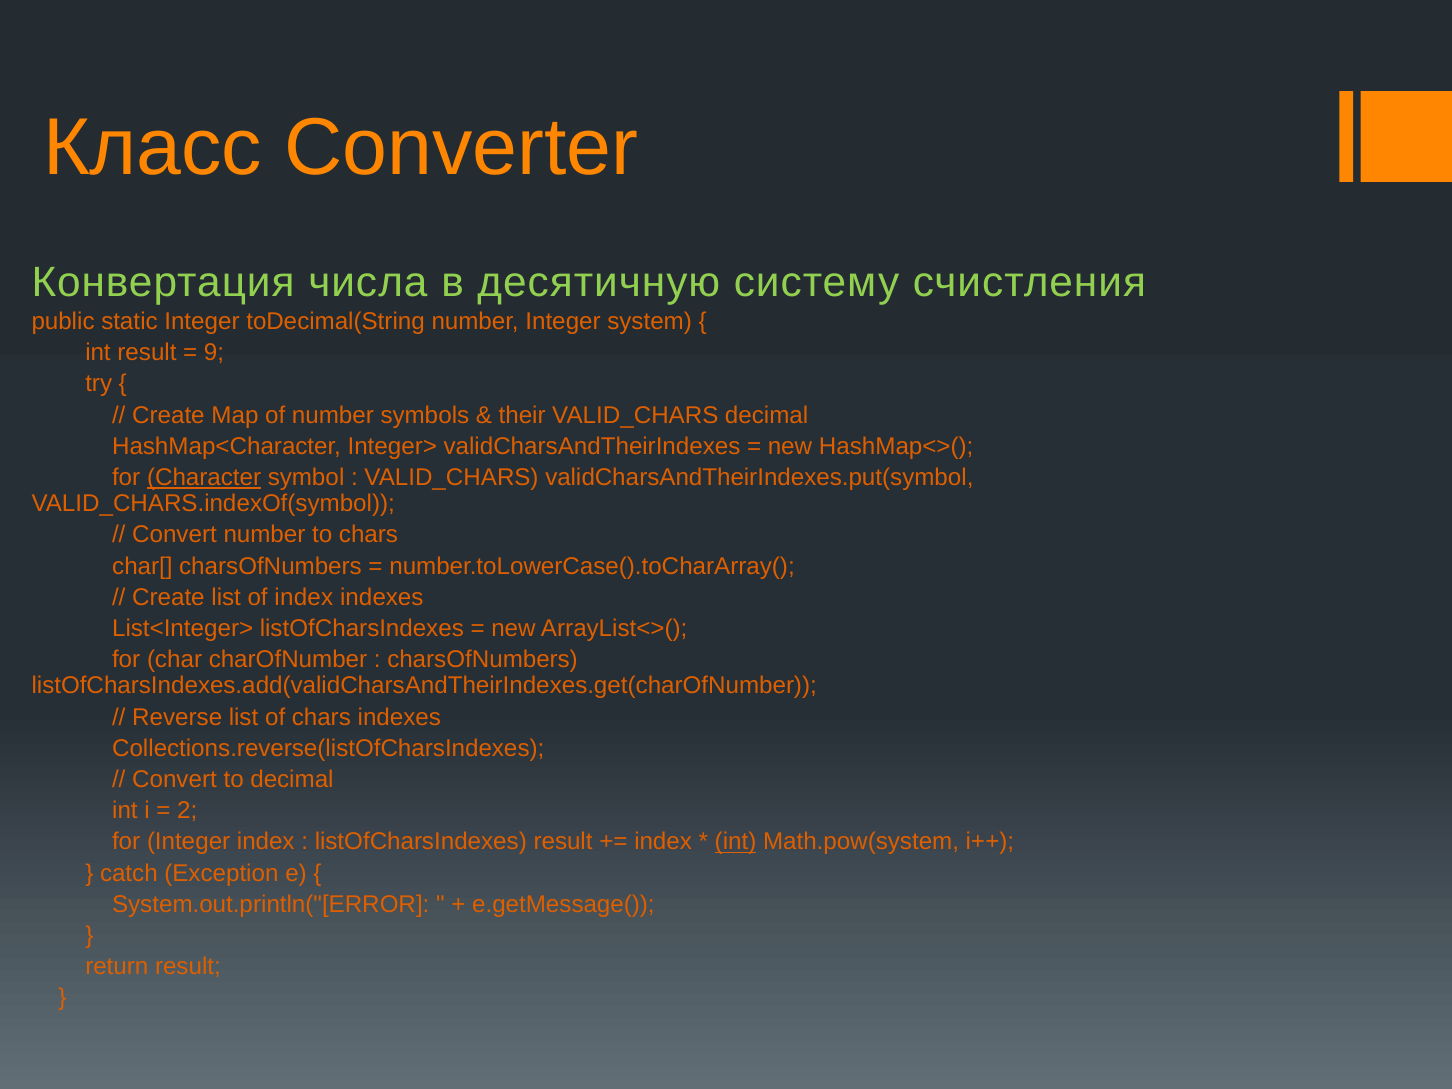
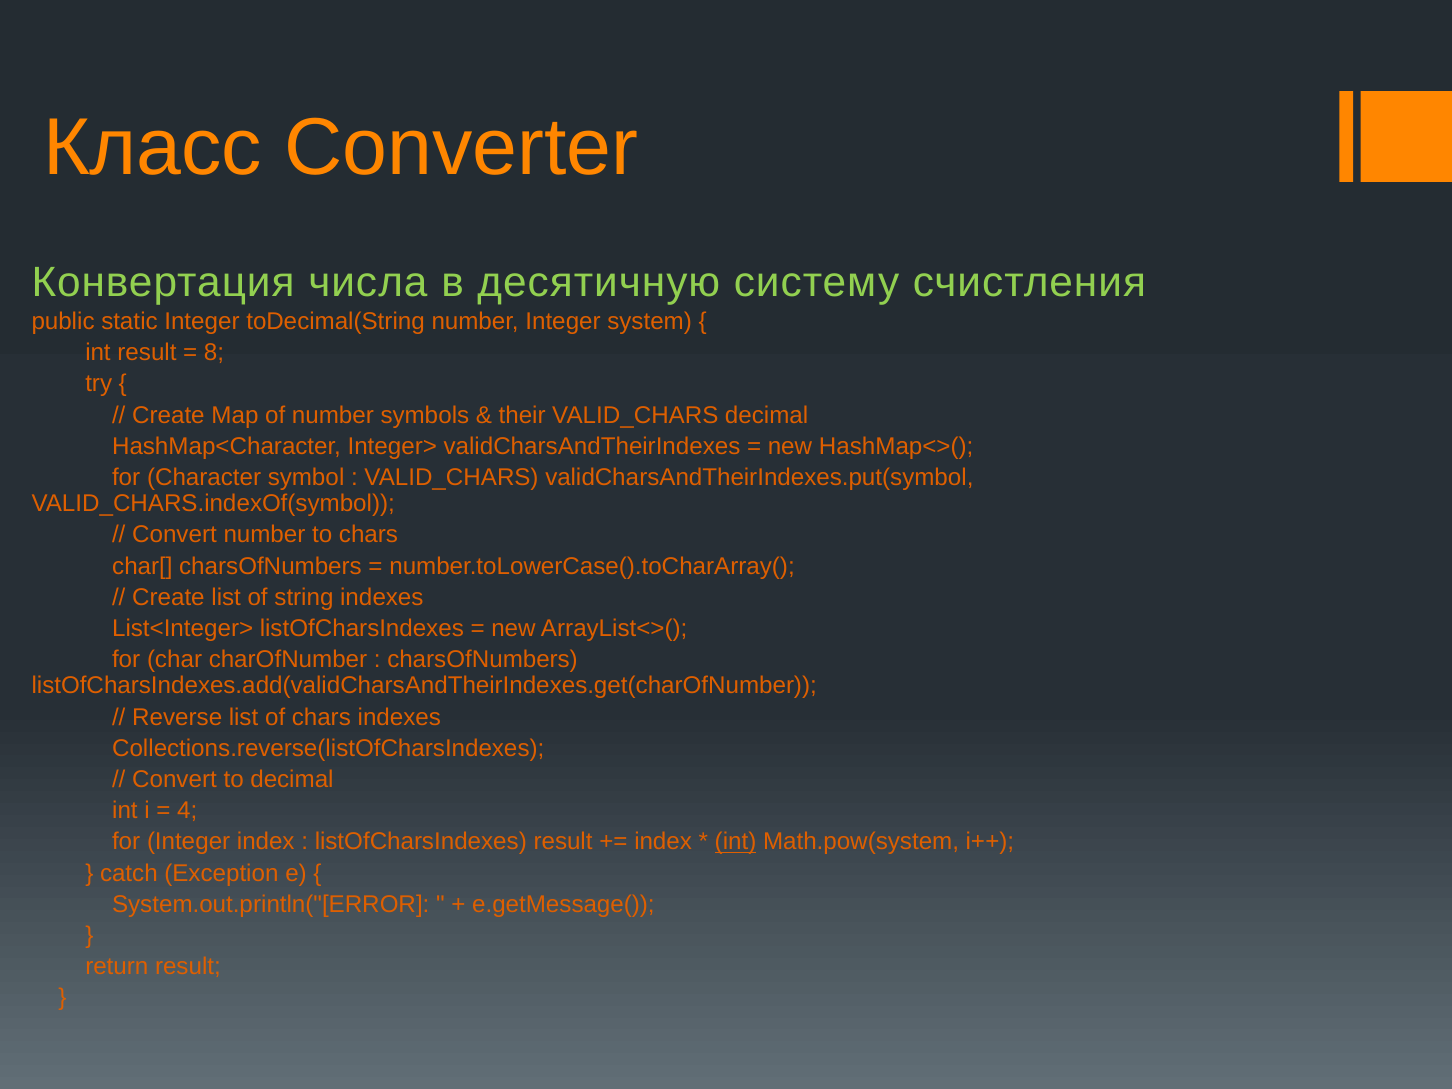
9: 9 -> 8
Character underline: present -> none
of index: index -> string
2: 2 -> 4
